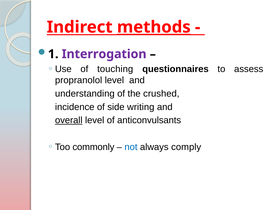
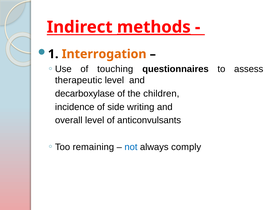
Interrogation colour: purple -> orange
propranolol: propranolol -> therapeutic
understanding: understanding -> decarboxylase
crushed: crushed -> children
overall underline: present -> none
commonly: commonly -> remaining
